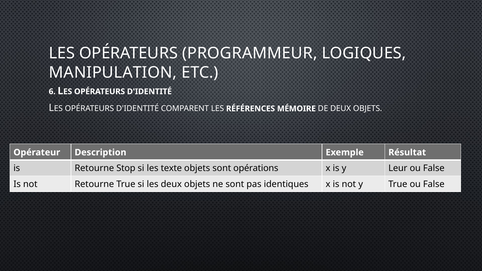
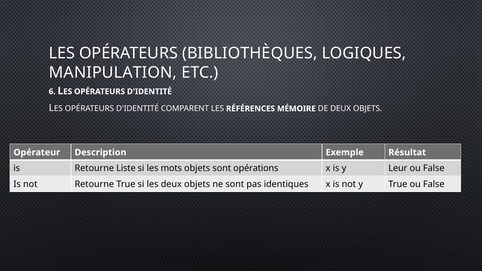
PROGRAMMEUR: PROGRAMMEUR -> BIBLIOTHÈQUES
Stop: Stop -> Liste
texte: texte -> mots
